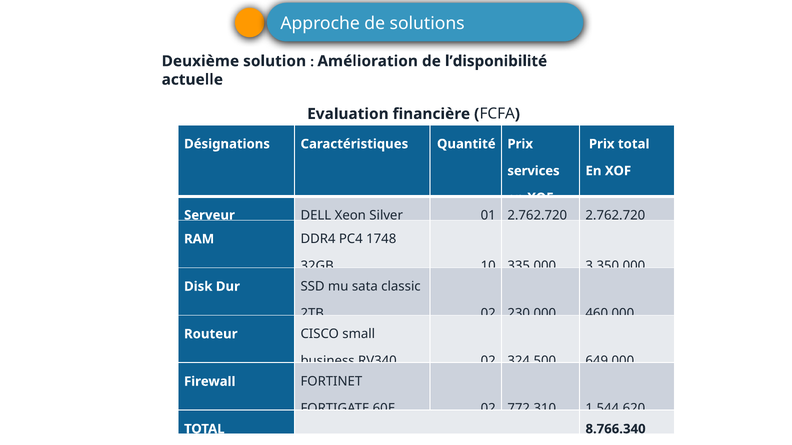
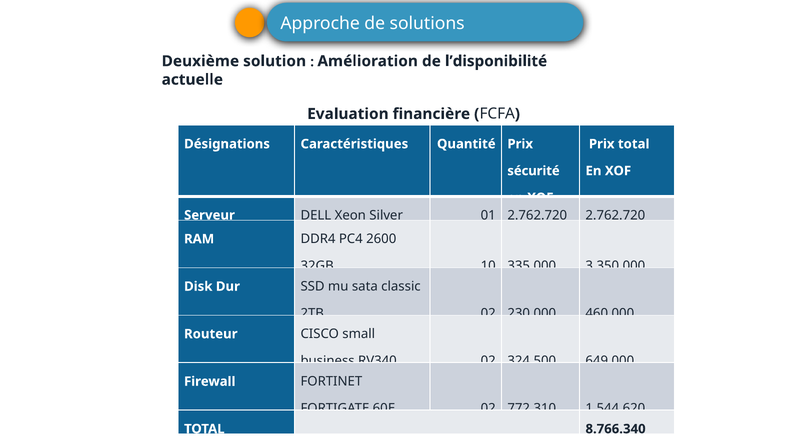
services: services -> sécurité
1748: 1748 -> 2600
